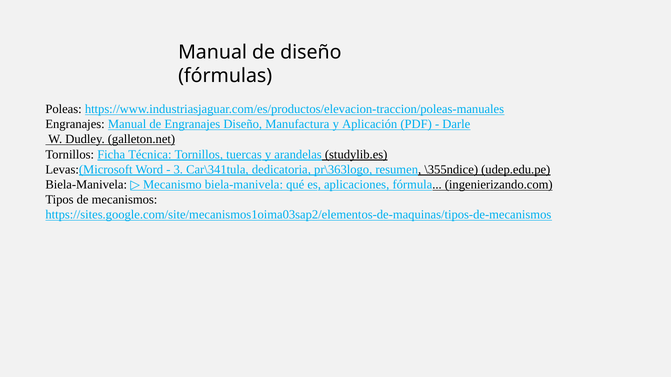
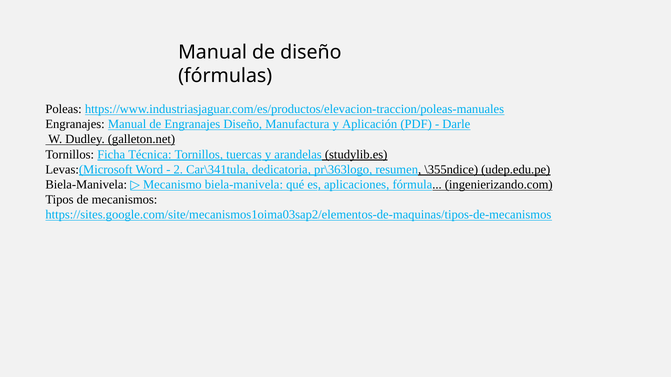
3: 3 -> 2
